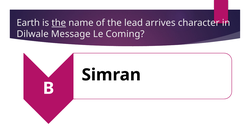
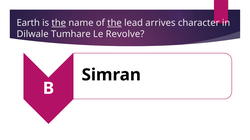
the at (114, 23) underline: none -> present
Message: Message -> Tumhare
Coming: Coming -> Revolve
